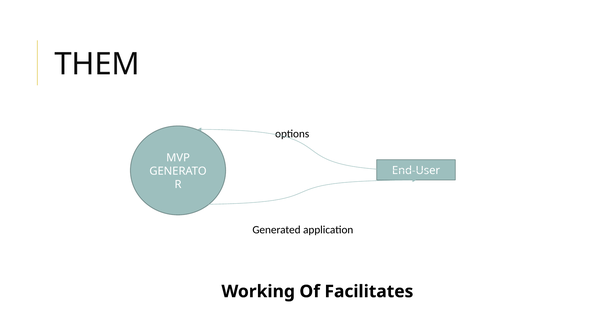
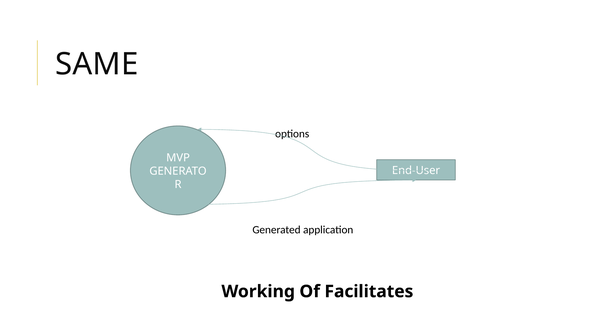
THEM: THEM -> SAME
